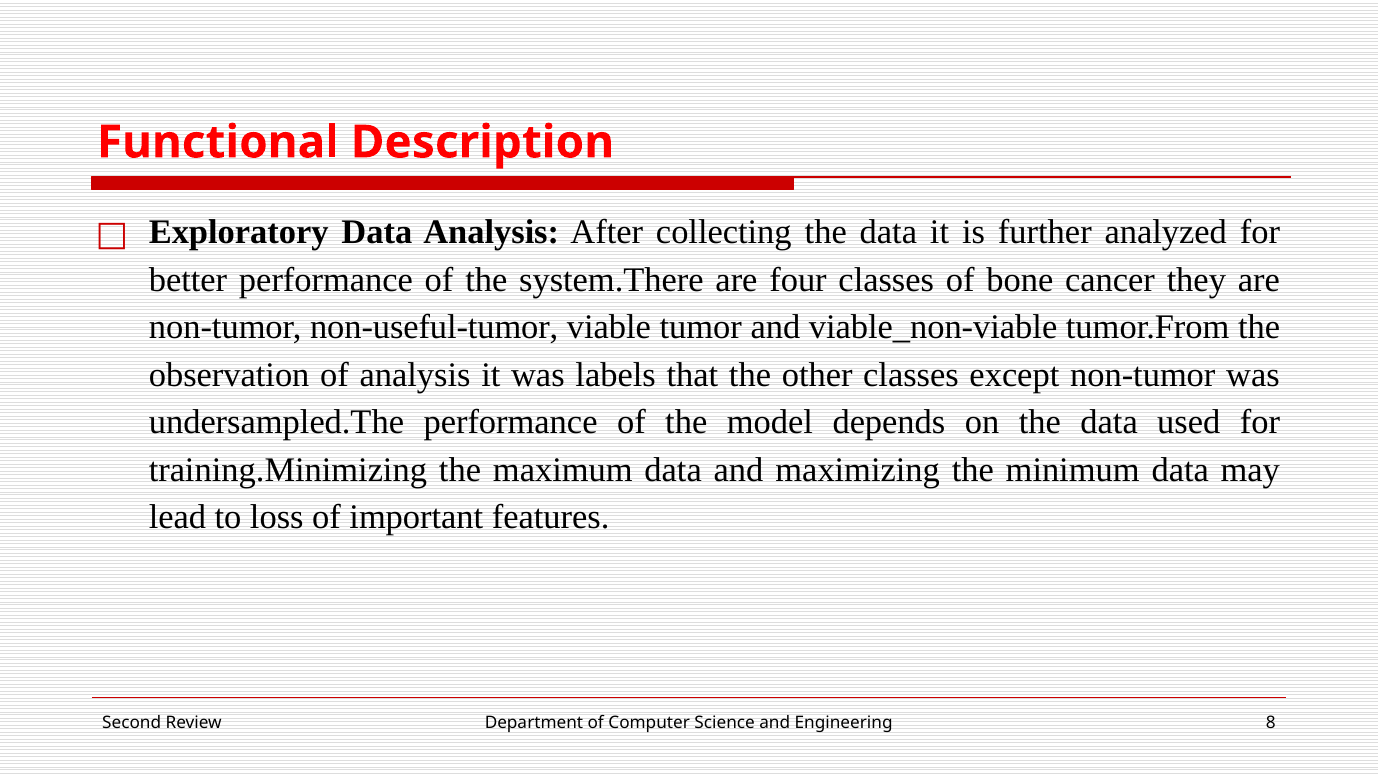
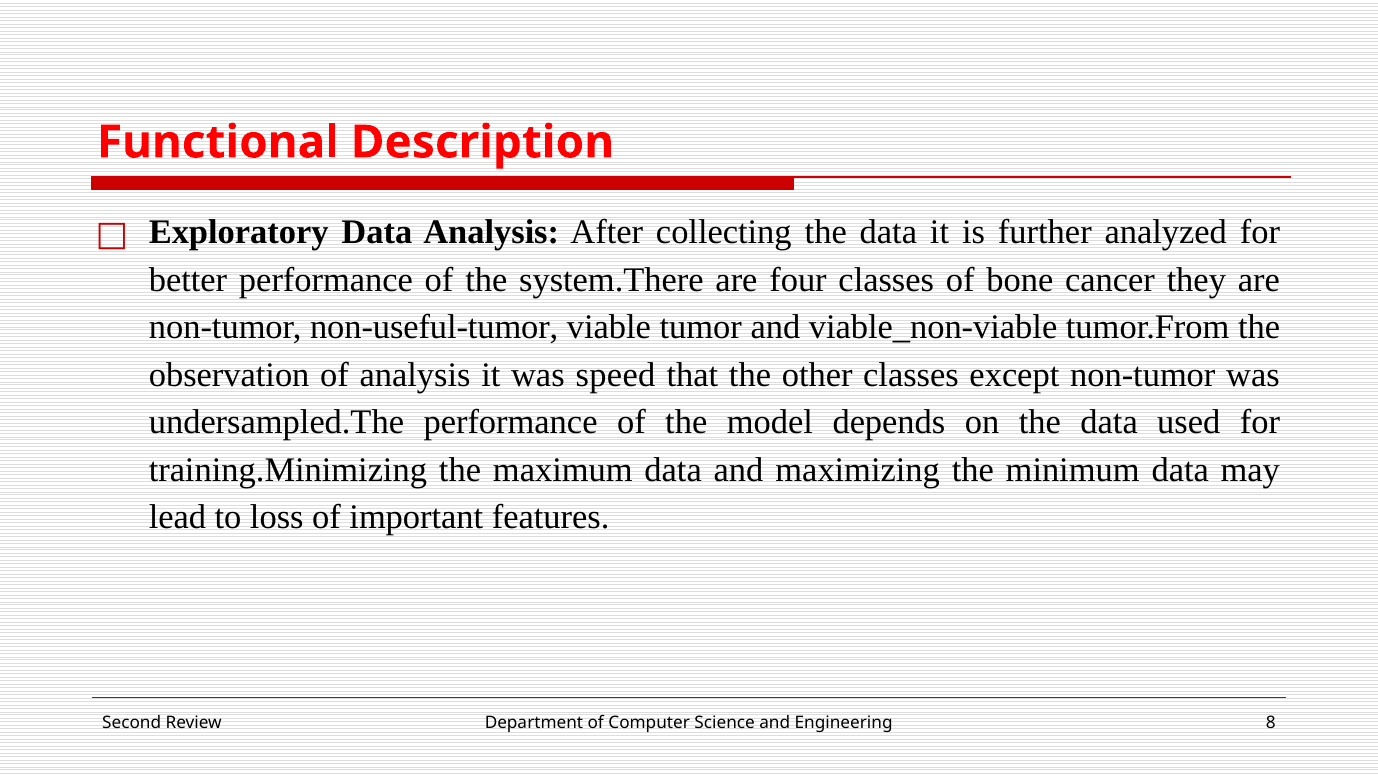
labels: labels -> speed
